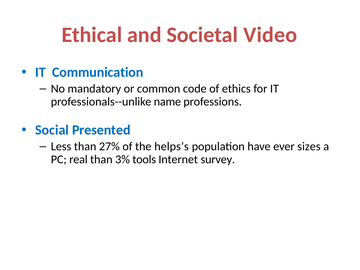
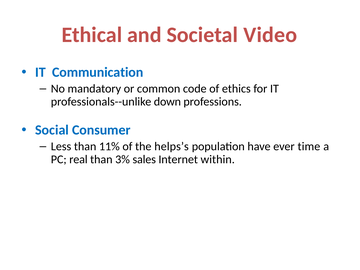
name: name -> down
Presented: Presented -> Consumer
27%: 27% -> 11%
sizes: sizes -> time
tools: tools -> sales
survey: survey -> within
